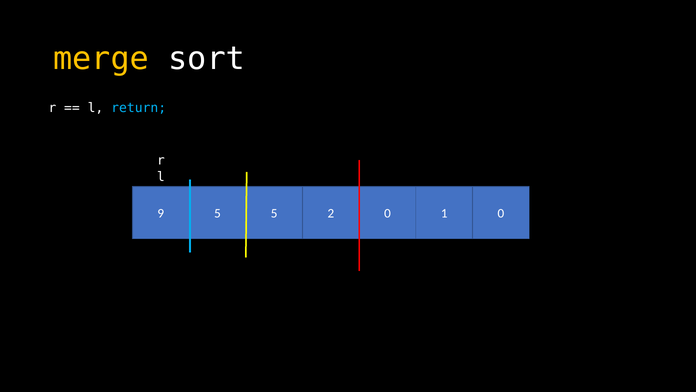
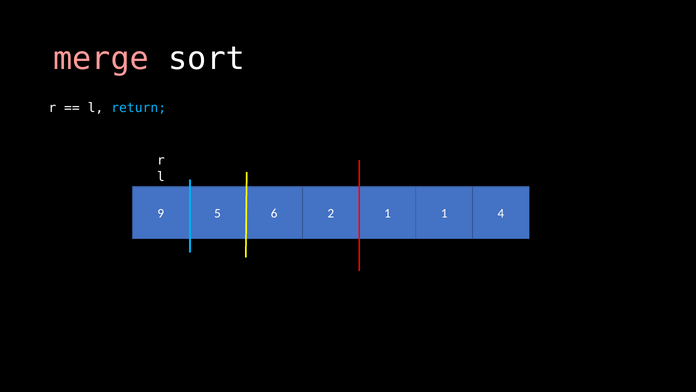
merge colour: yellow -> pink
5 5: 5 -> 6
2 0: 0 -> 1
1 0: 0 -> 4
